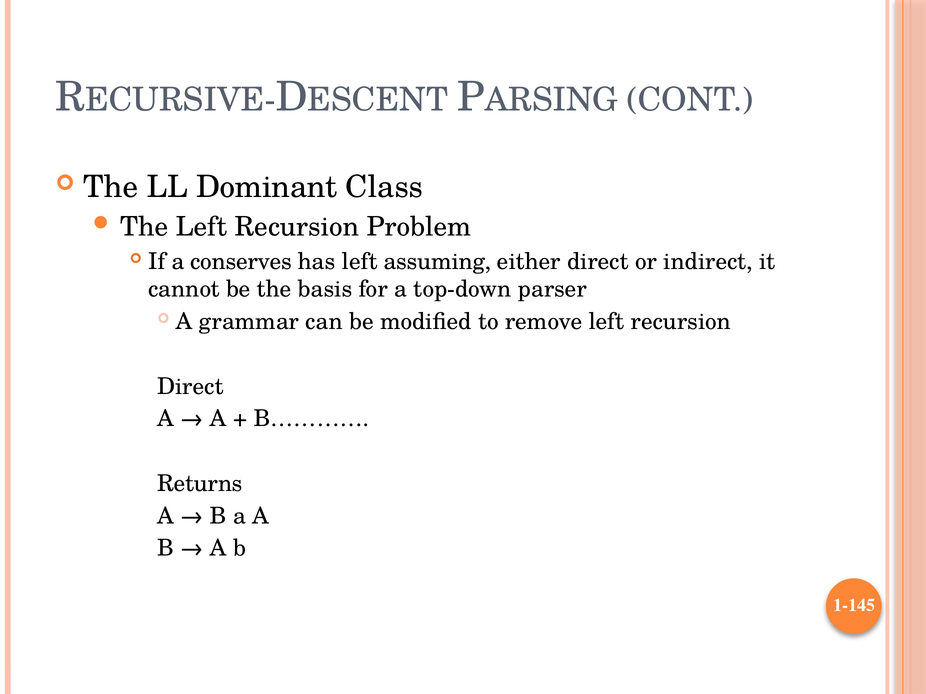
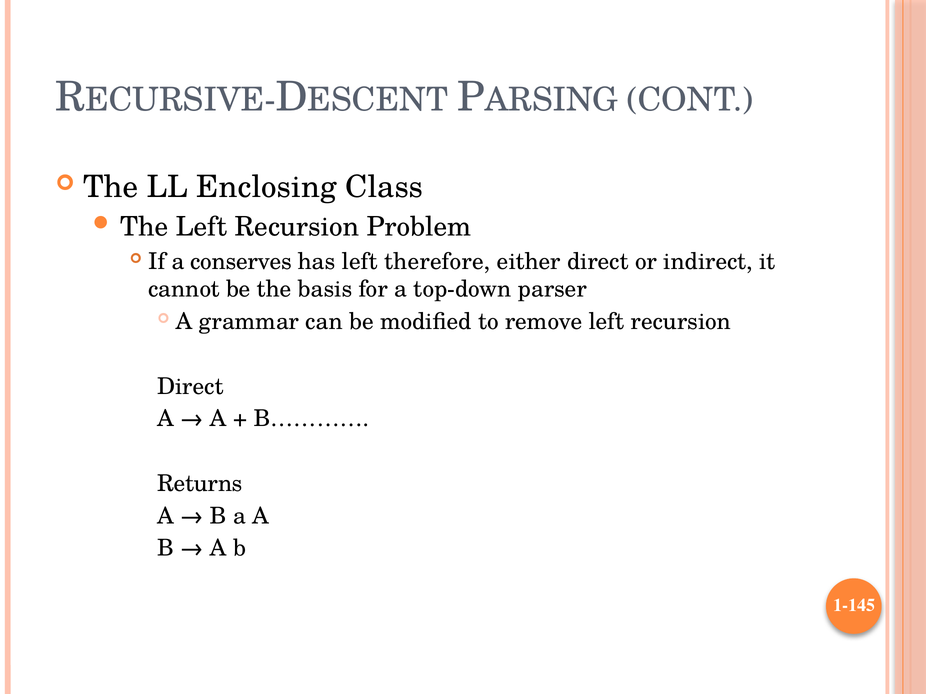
Dominant: Dominant -> Enclosing
assuming: assuming -> therefore
